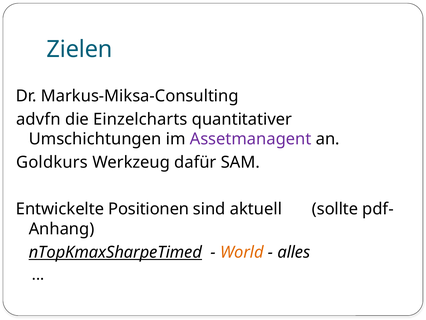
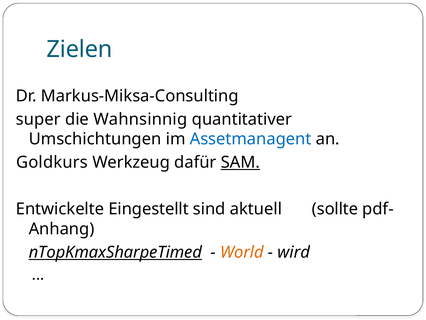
advfn: advfn -> super
Einzelcharts: Einzelcharts -> Wahnsinnig
Assetmanagent colour: purple -> blue
SAM underline: none -> present
Positionen: Positionen -> Eingestellt
alles: alles -> wird
